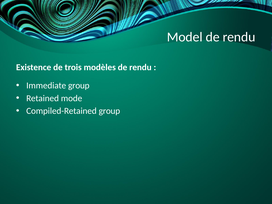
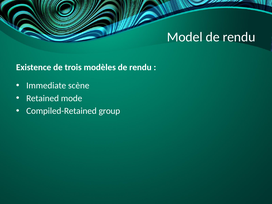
Immediate group: group -> scène
